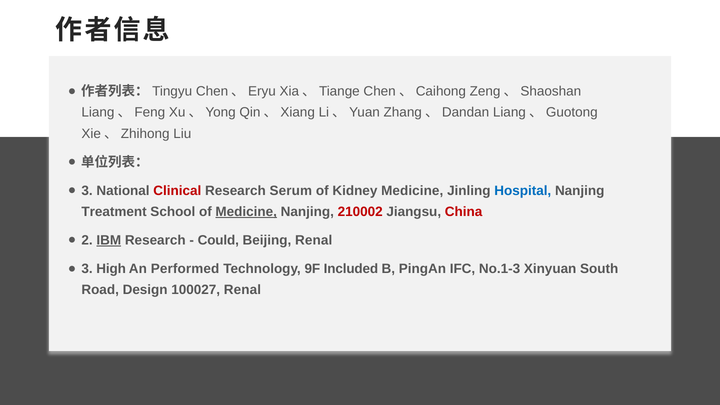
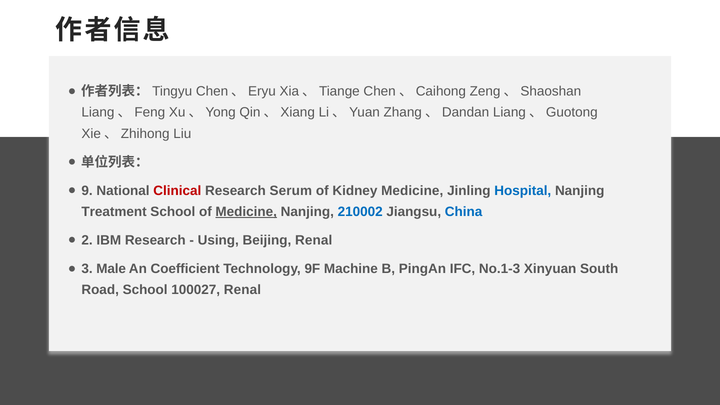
3 at (87, 191): 3 -> 9
210002 colour: red -> blue
China colour: red -> blue
IBM underline: present -> none
Could: Could -> Using
High: High -> Male
Performed: Performed -> Coefficient
Included: Included -> Machine
Road Design: Design -> School
